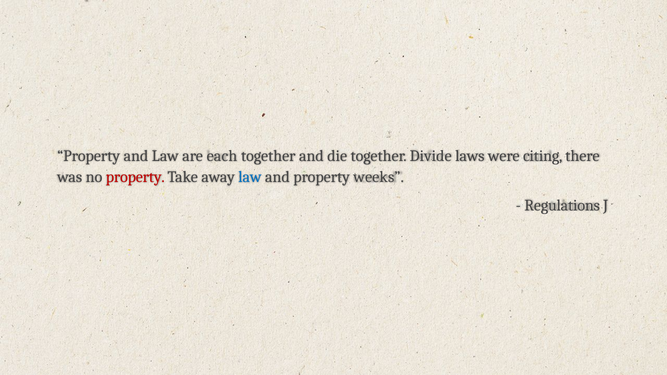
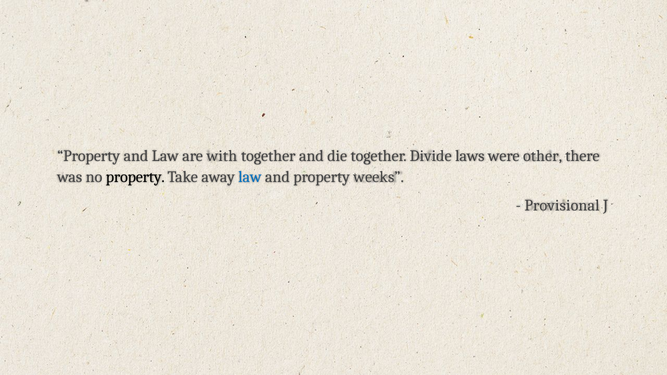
each: each -> with
citing: citing -> other
property at (135, 177) colour: red -> black
Regulations: Regulations -> Provisional
